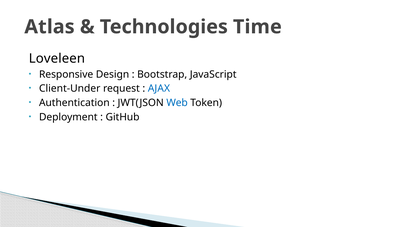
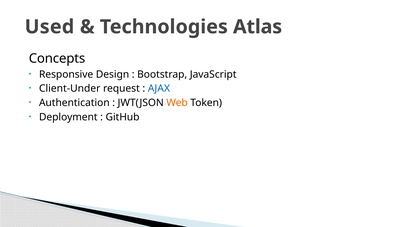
Atlas: Atlas -> Used
Time: Time -> Atlas
Loveleen: Loveleen -> Concepts
Web colour: blue -> orange
